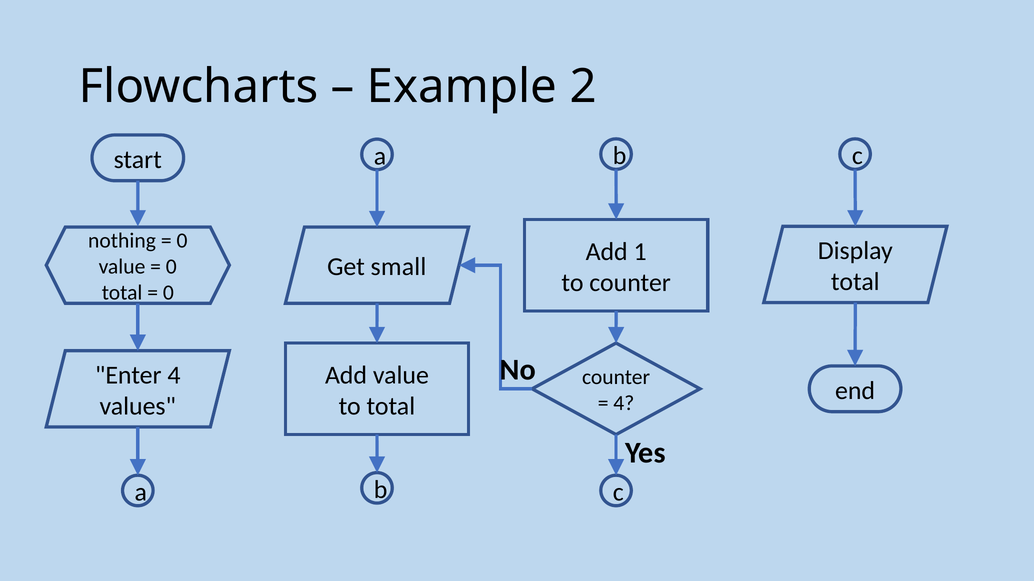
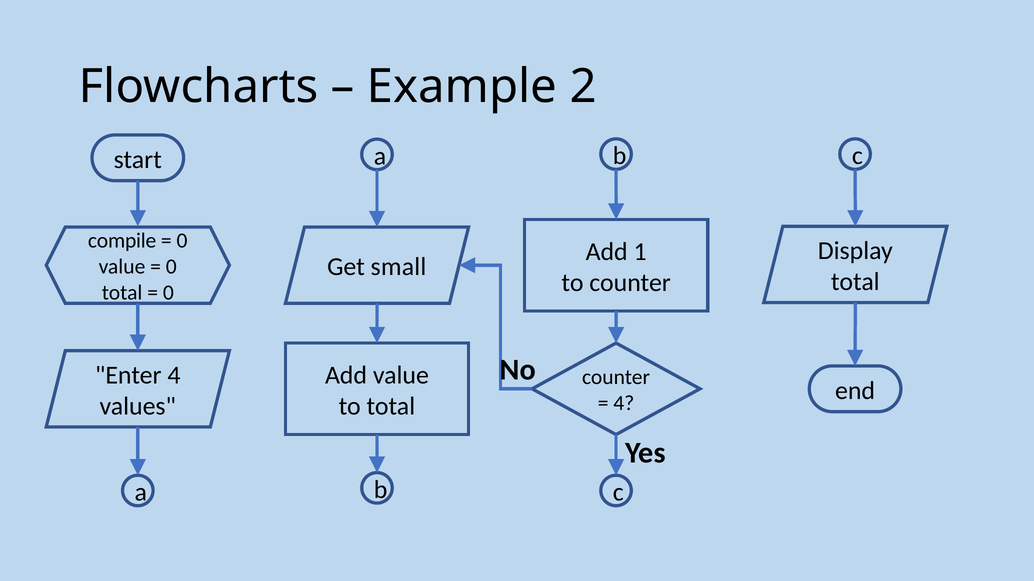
nothing: nothing -> compile
